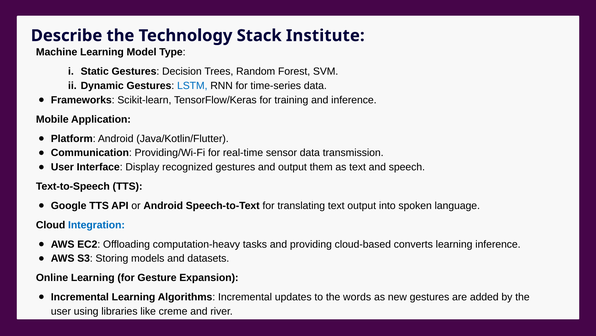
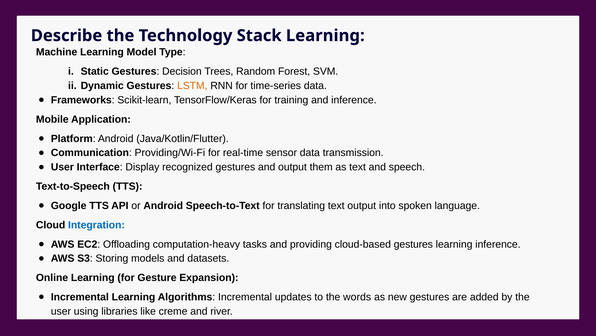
Stack Institute: Institute -> Learning
LSTM colour: blue -> orange
cloud-based converts: converts -> gestures
